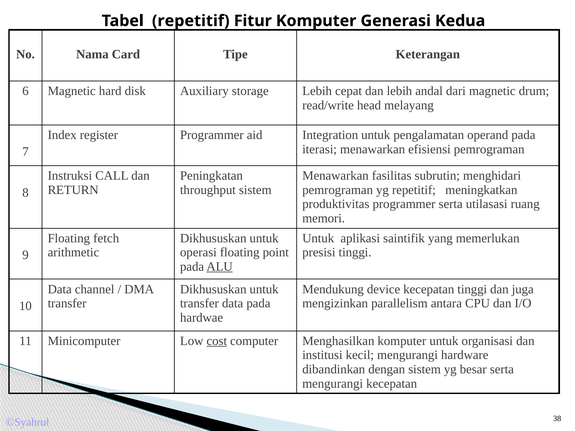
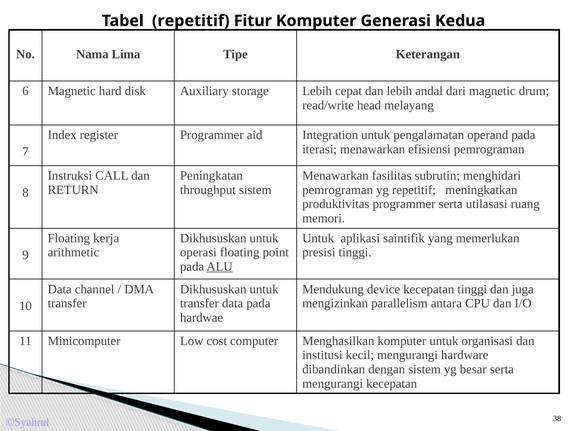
Card: Card -> Lima
fetch: fetch -> kerja
cost underline: present -> none
